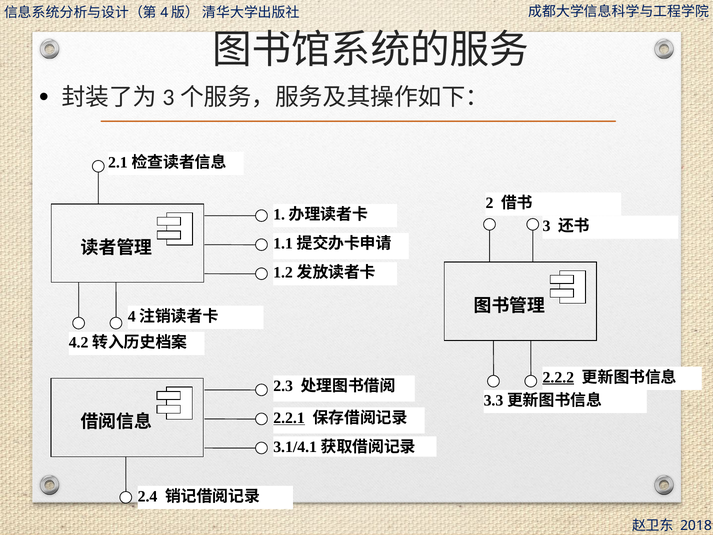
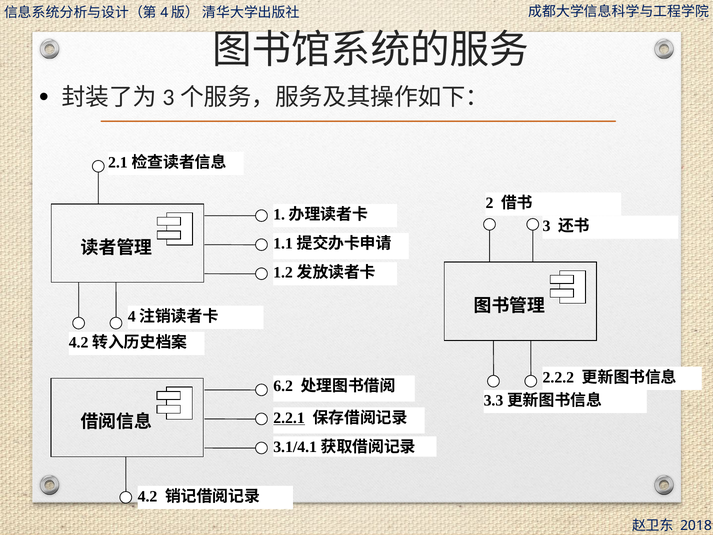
2.2.2 underline: present -> none
2.3: 2.3 -> 6.2
2.4: 2.4 -> 4.2
